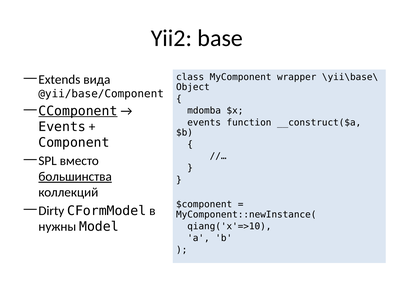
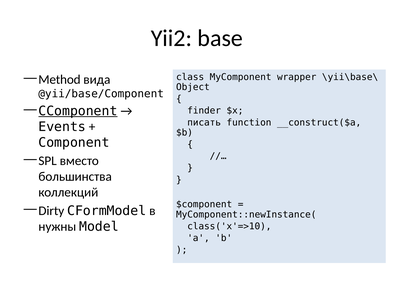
Extends: Extends -> Method
mdomba: mdomba -> finder
events at (204, 123): events -> писать
большинства underline: present -> none
qiang('x'=>10: qiang('x'=>10 -> class('x'=>10
